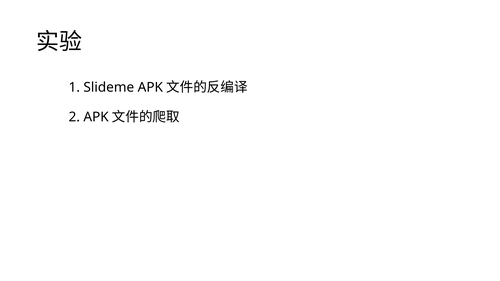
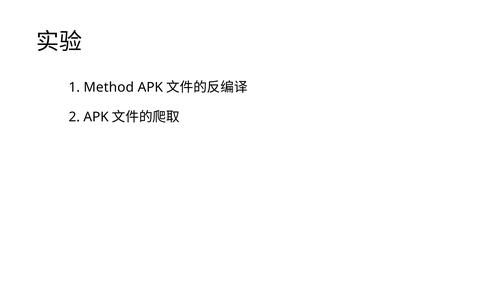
Slideme: Slideme -> Method
